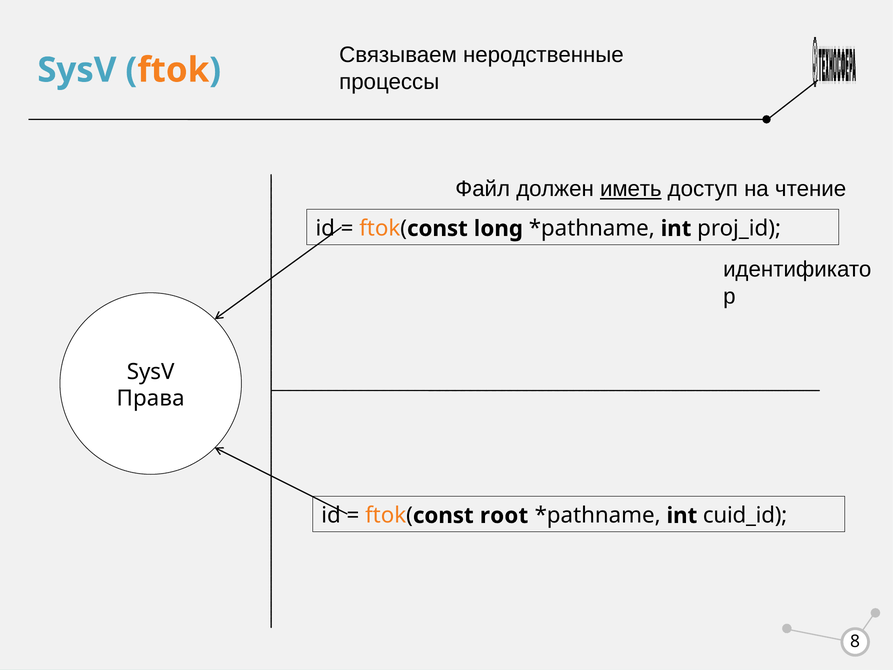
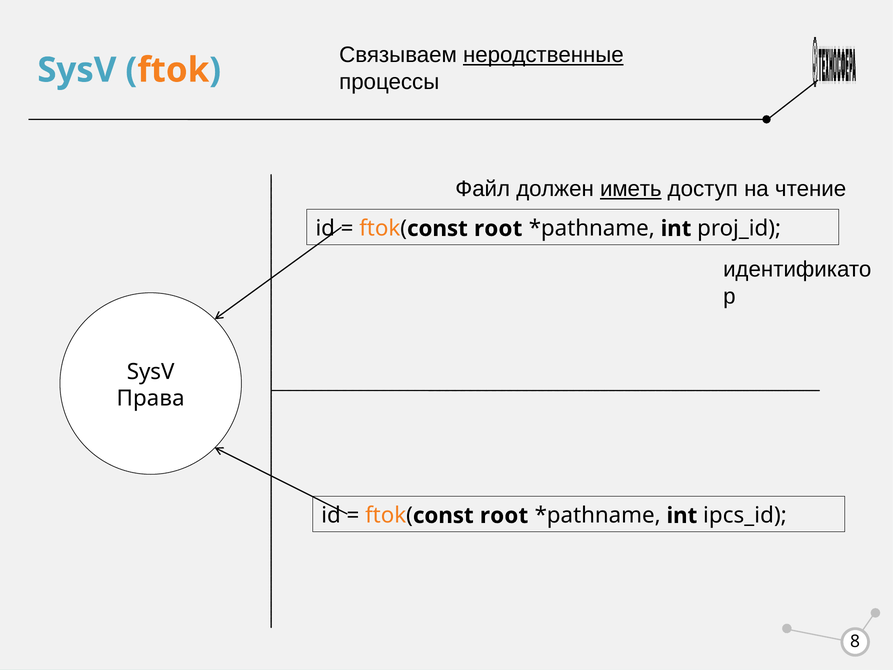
неродственные underline: none -> present
long at (498, 229): long -> root
cuid_id: cuid_id -> ipcs_id
